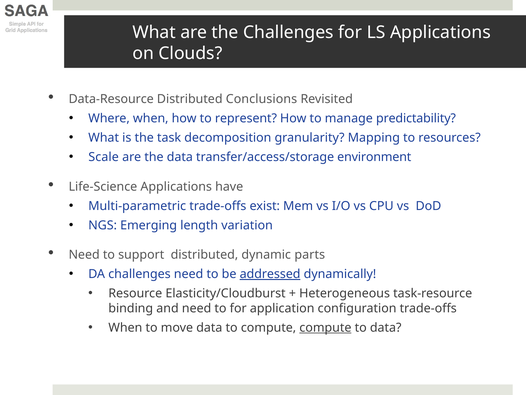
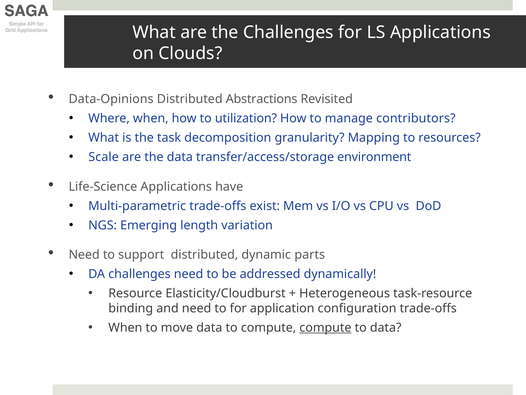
Data-Resource: Data-Resource -> Data-Opinions
Conclusions: Conclusions -> Abstractions
represent: represent -> utilization
predictability: predictability -> contributors
addressed underline: present -> none
